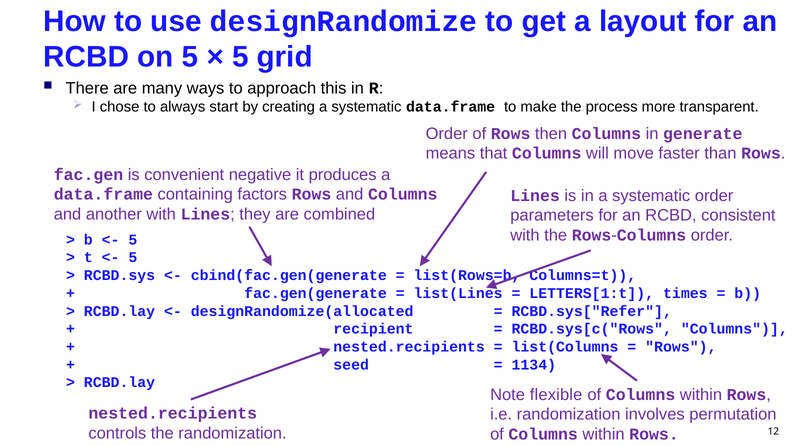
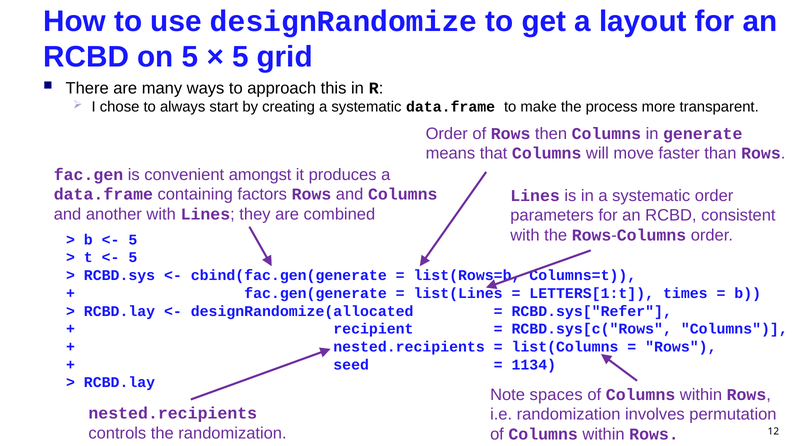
negative: negative -> amongst
flexible: flexible -> spaces
